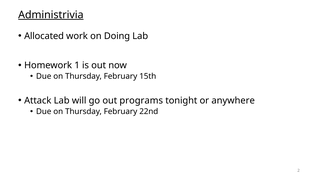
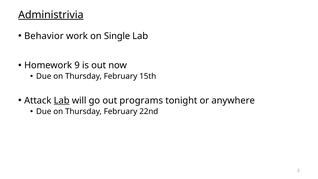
Allocated: Allocated -> Behavior
Doing: Doing -> Single
1: 1 -> 9
Lab at (62, 100) underline: none -> present
